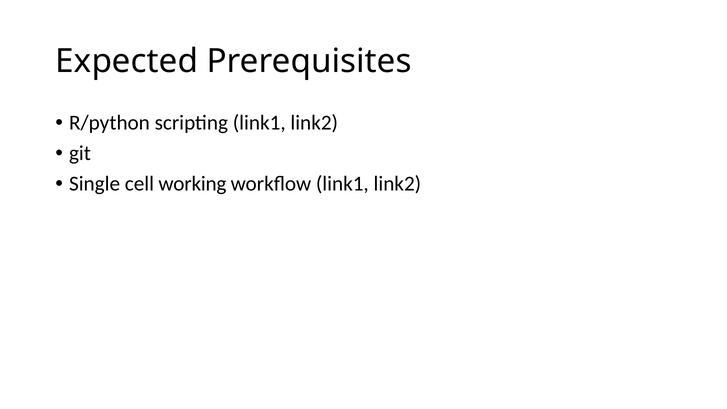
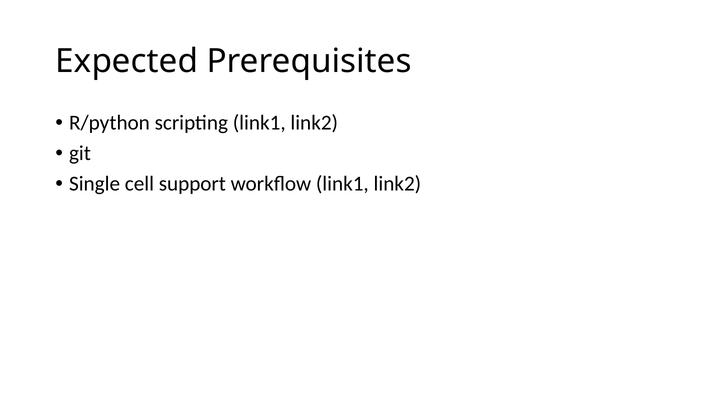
working: working -> support
